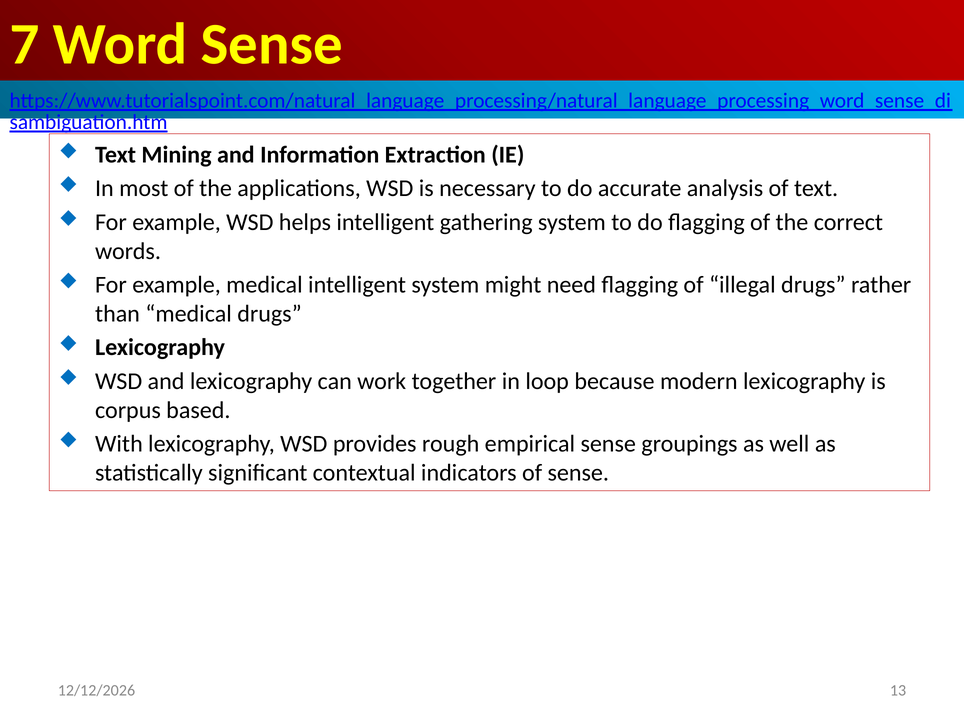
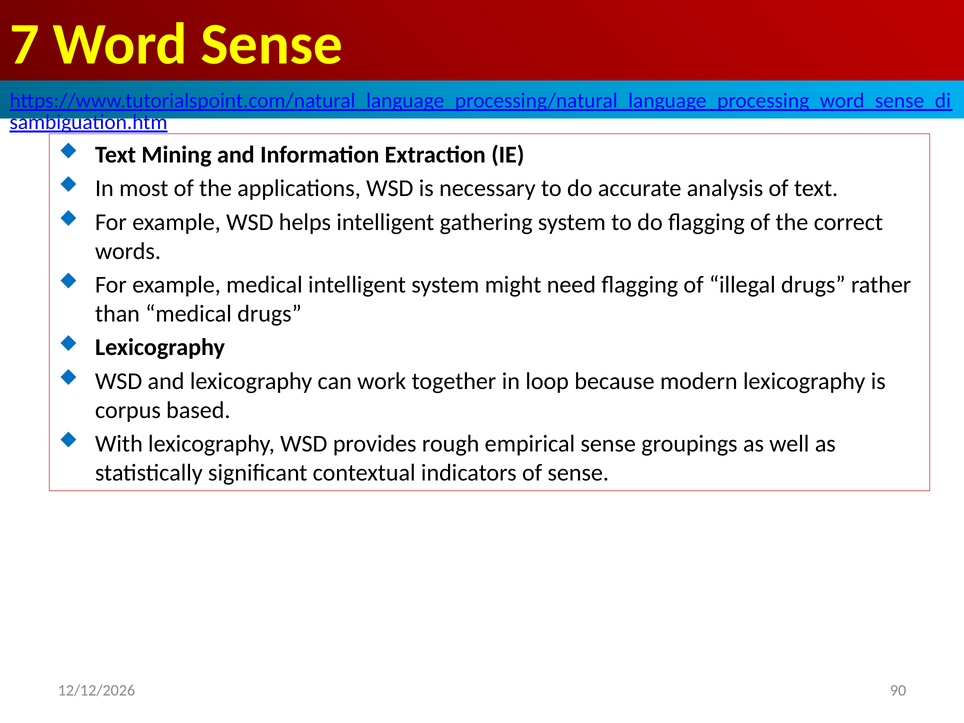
13: 13 -> 90
